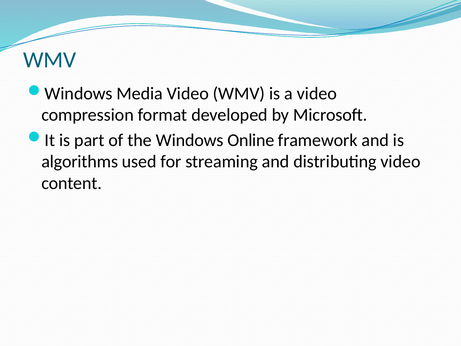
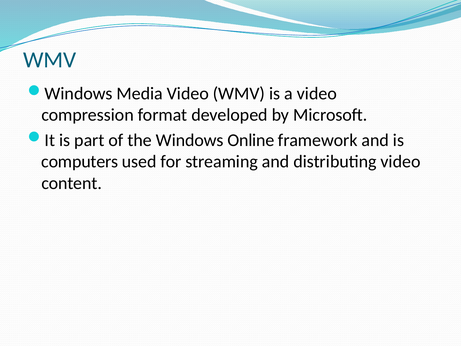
algorithms: algorithms -> computers
